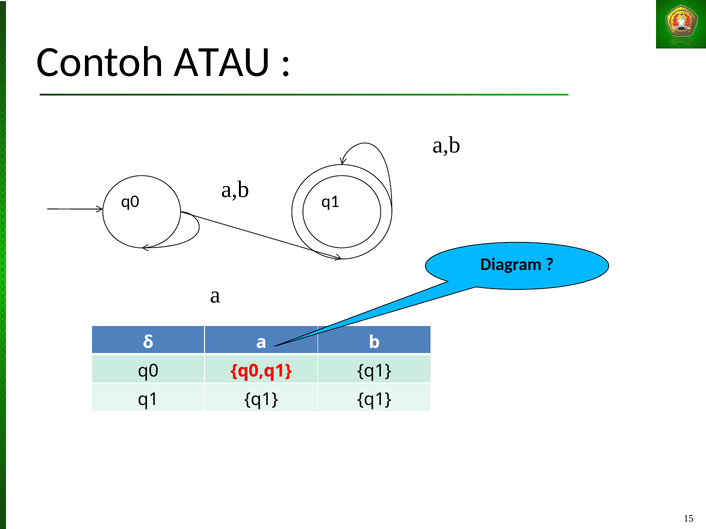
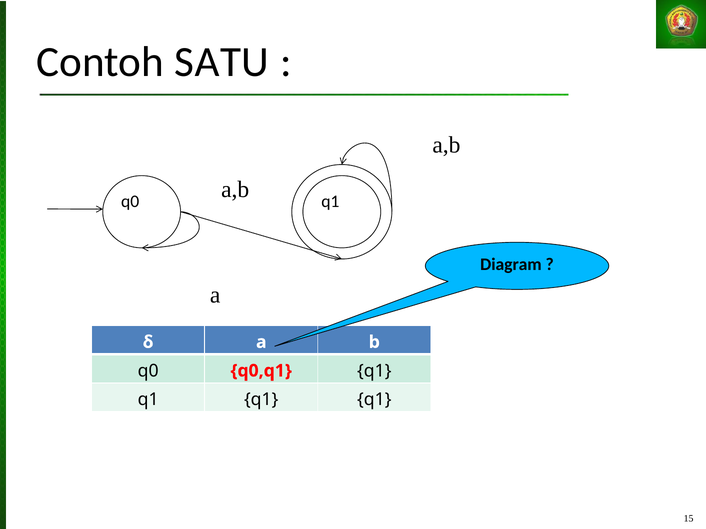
ATAU: ATAU -> SATU
